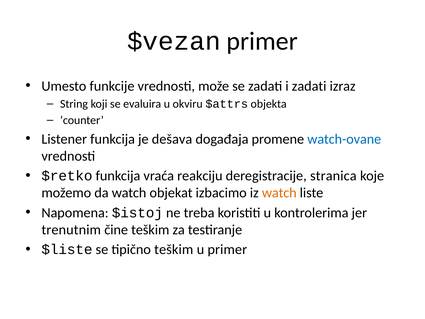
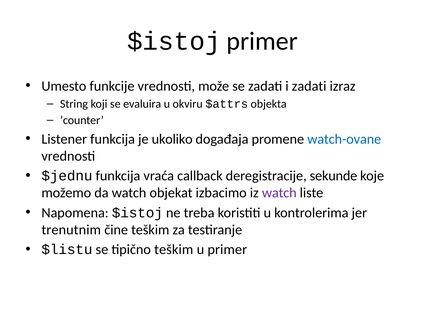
$vezan at (174, 41): $vezan -> $istoj
dešava: dešava -> ukoliko
$retko: $retko -> $jednu
reakciju: reakciju -> callback
stranica: stranica -> sekunde
watch at (279, 193) colour: orange -> purple
$liste: $liste -> $listu
